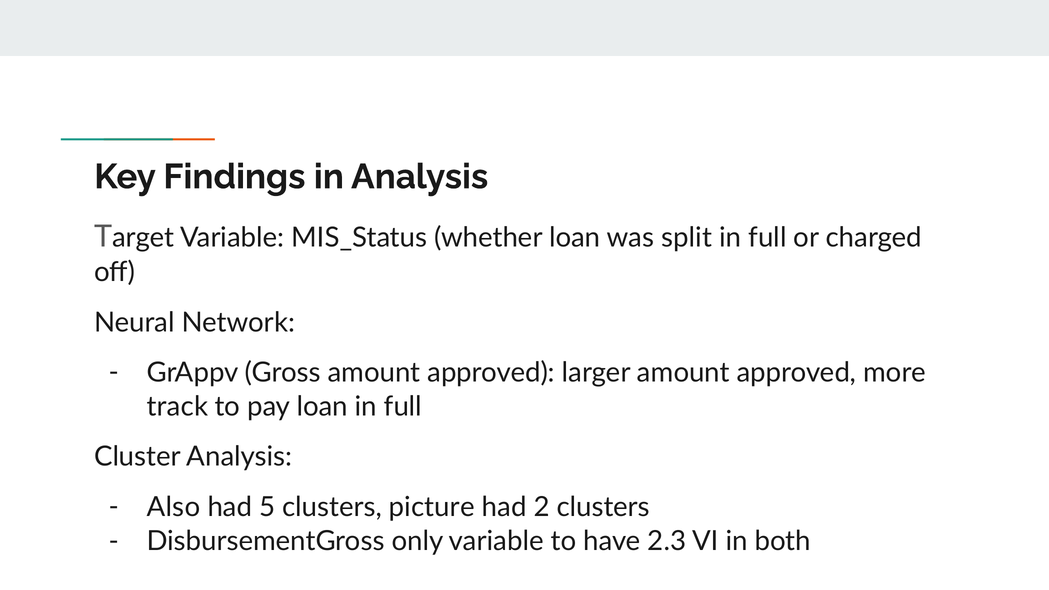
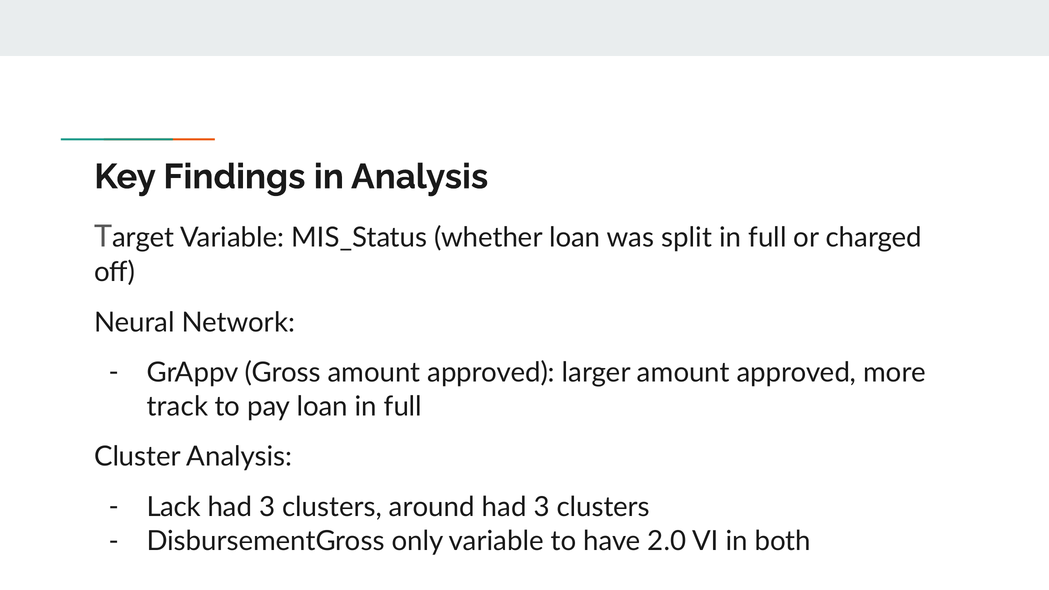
Also: Also -> Lack
5 at (267, 507): 5 -> 3
picture: picture -> around
2 at (542, 507): 2 -> 3
2.3: 2.3 -> 2.0
